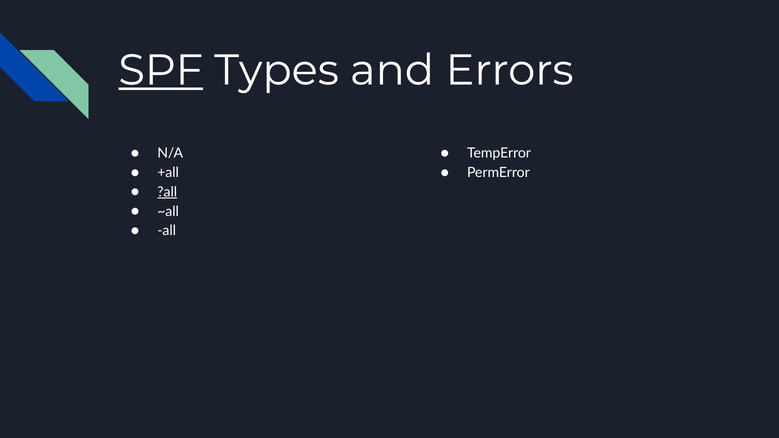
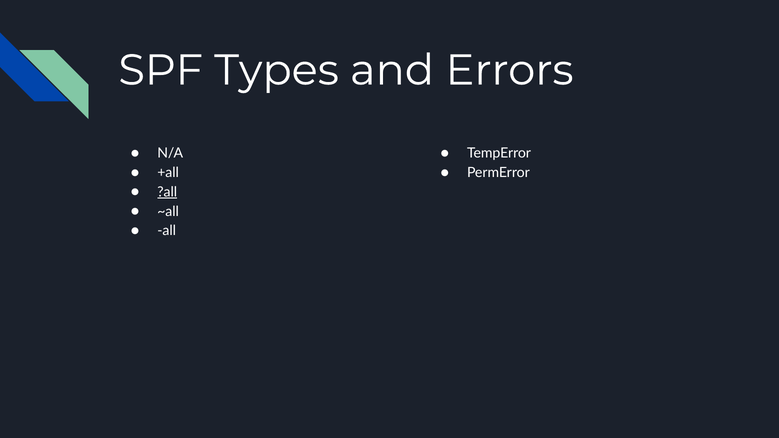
SPF underline: present -> none
